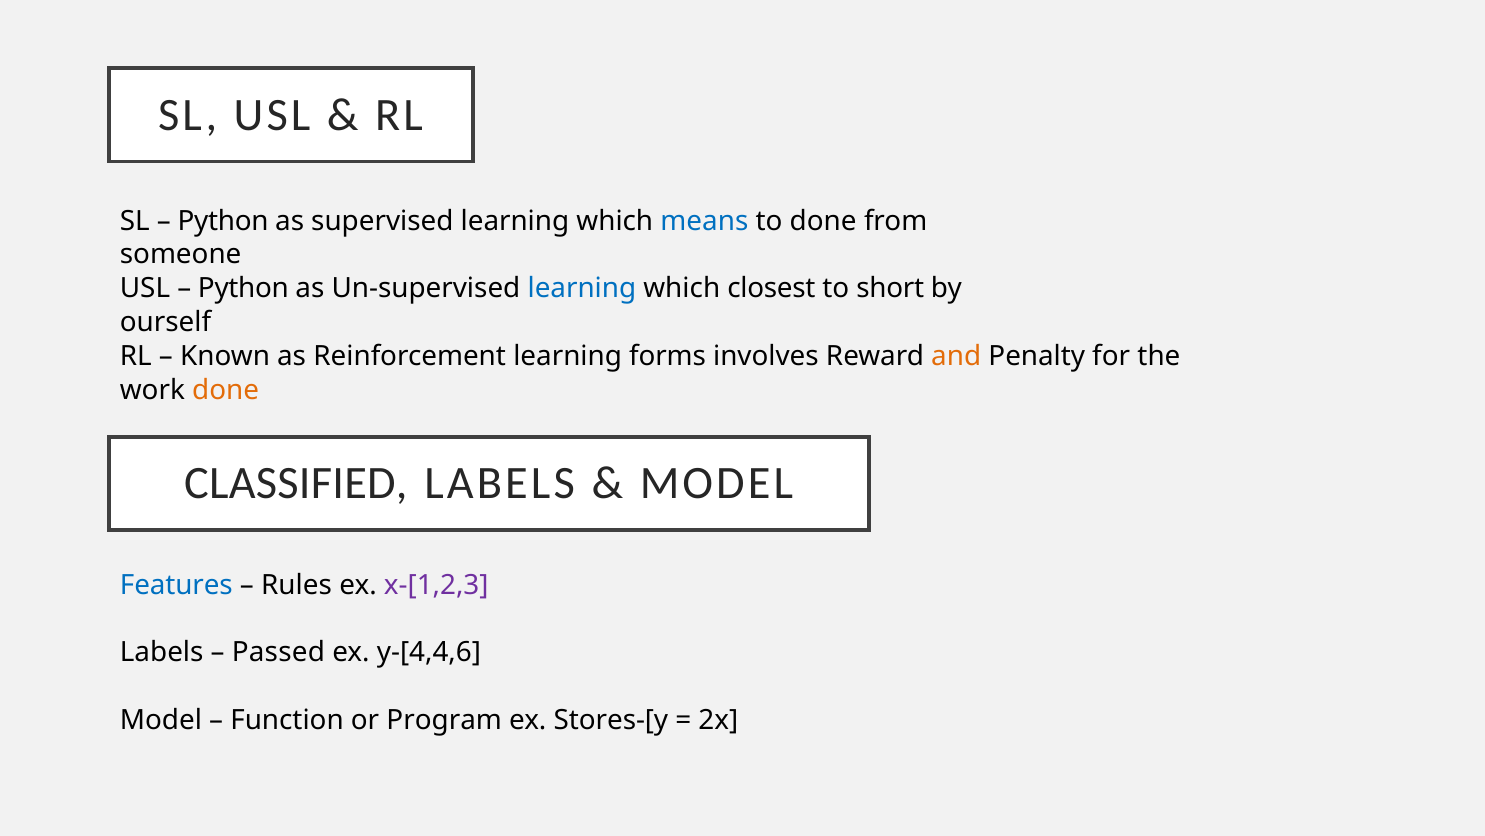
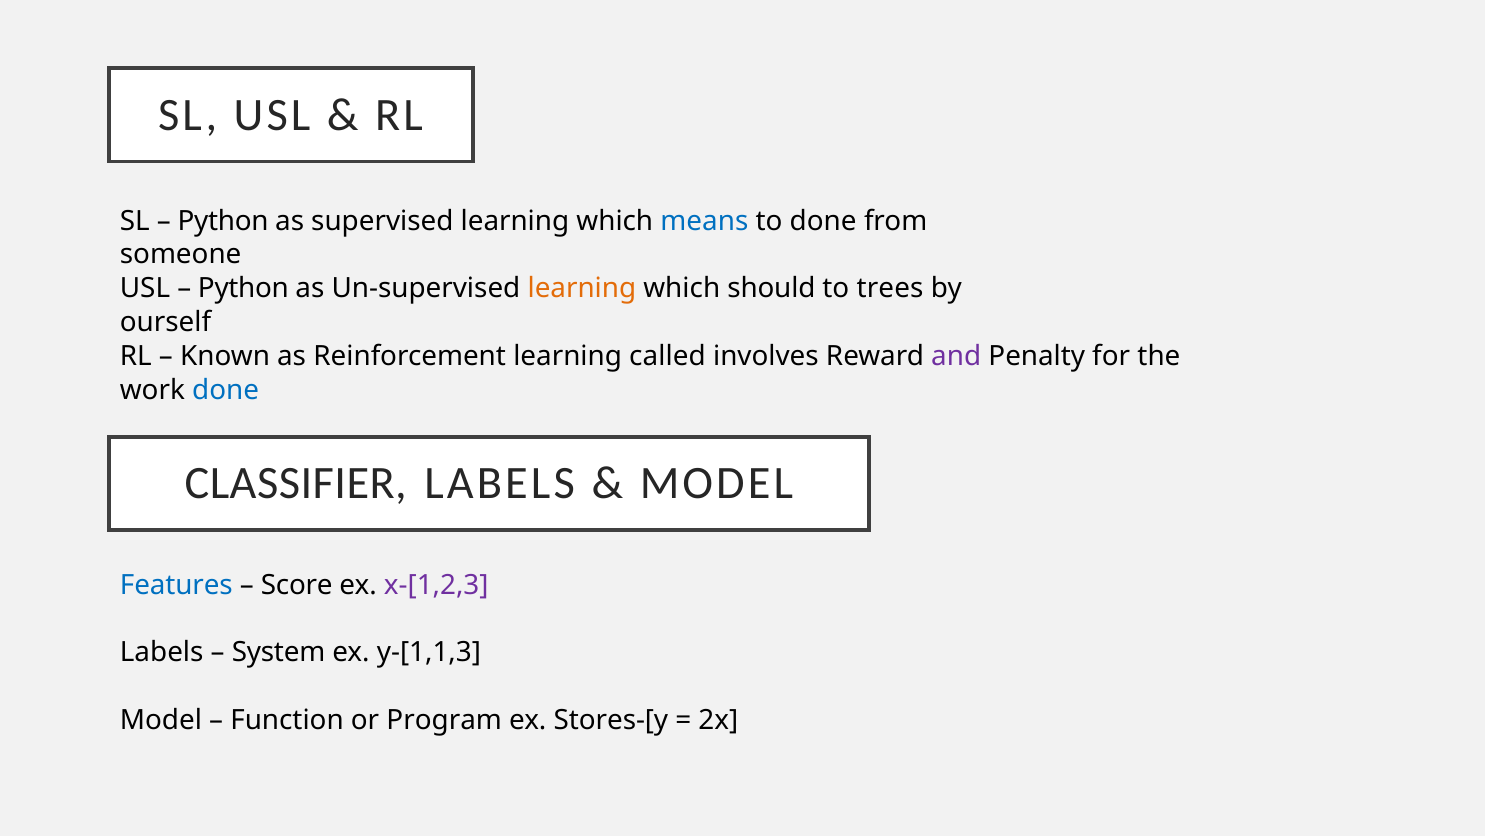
learning at (582, 288) colour: blue -> orange
closest: closest -> should
short: short -> trees
forms: forms -> called
and colour: orange -> purple
done at (226, 390) colour: orange -> blue
CLASSIFIED: CLASSIFIED -> CLASSIFIER
Rules: Rules -> Score
Passed: Passed -> System
y-[4,4,6: y-[4,4,6 -> y-[1,1,3
